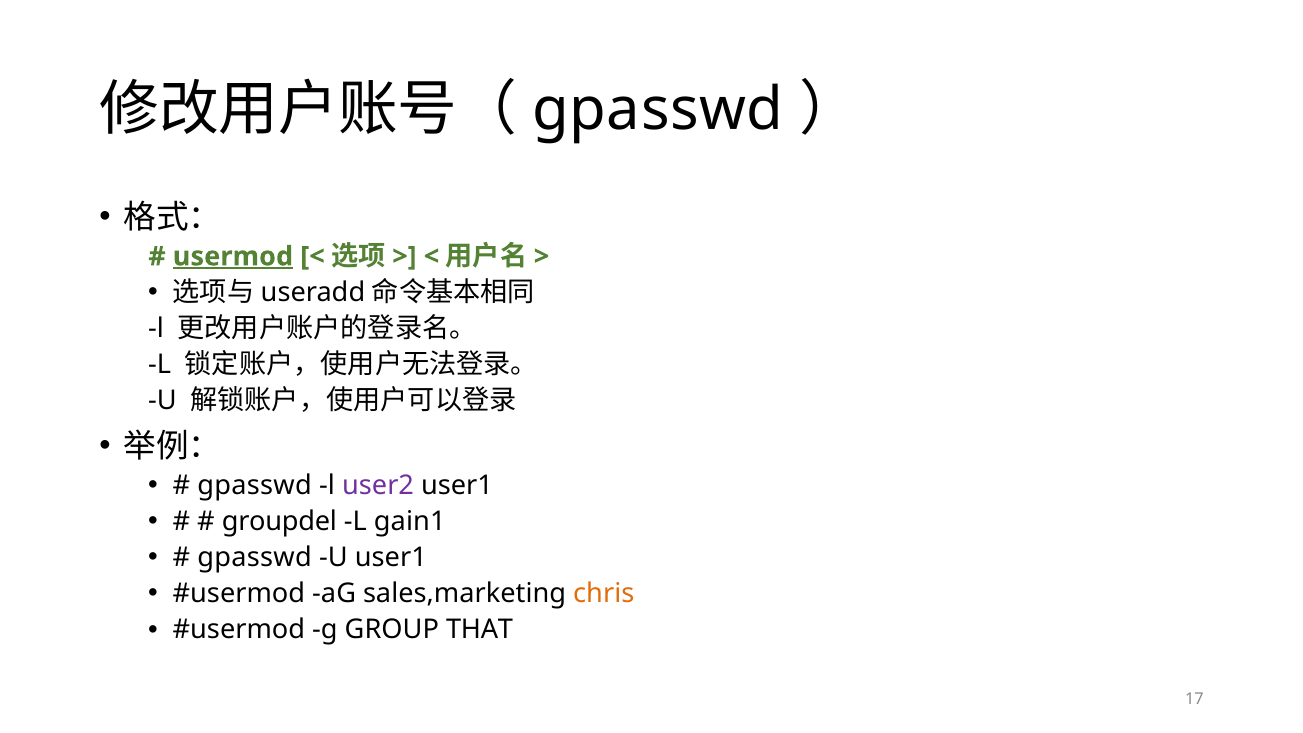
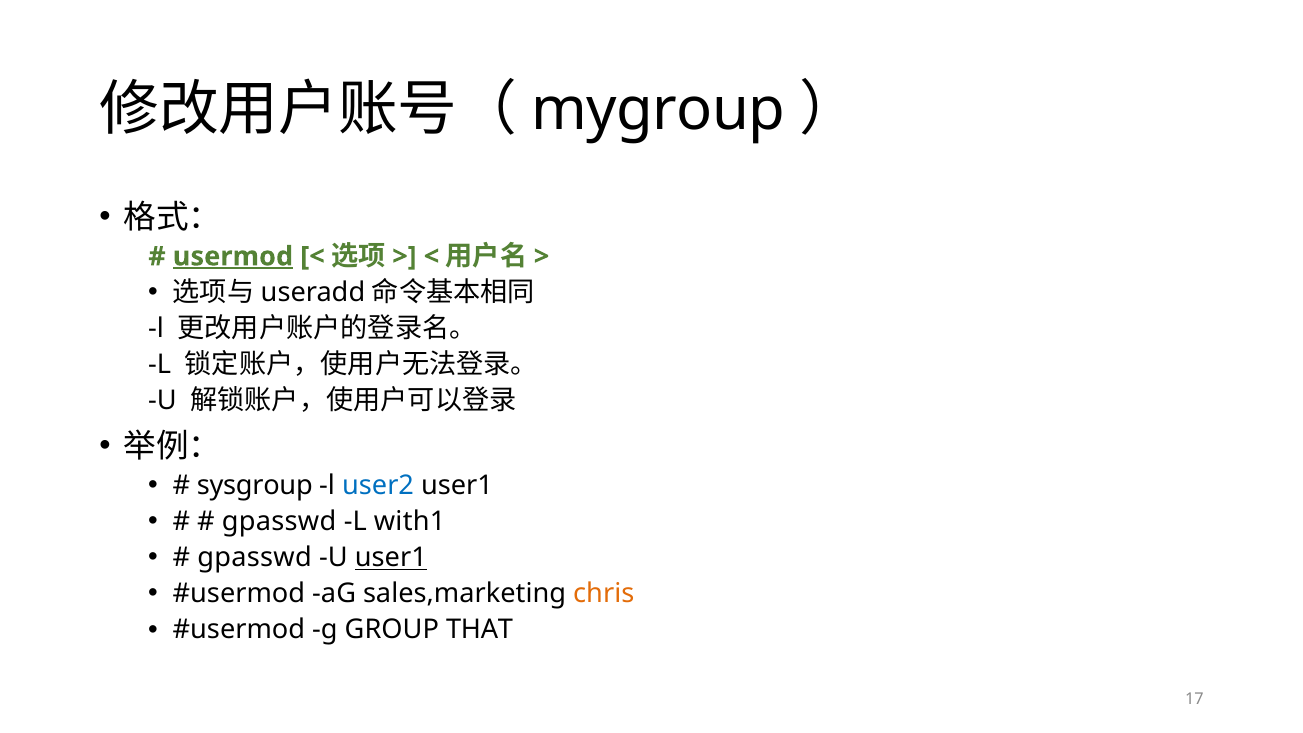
gpasswd at (658, 109): gpasswd -> mygroup
gpasswd at (255, 486): gpasswd -> sysgroup
user2 colour: purple -> blue
groupdel at (279, 522): groupdel -> gpasswd
gain1: gain1 -> with1
user1 at (391, 558) underline: none -> present
